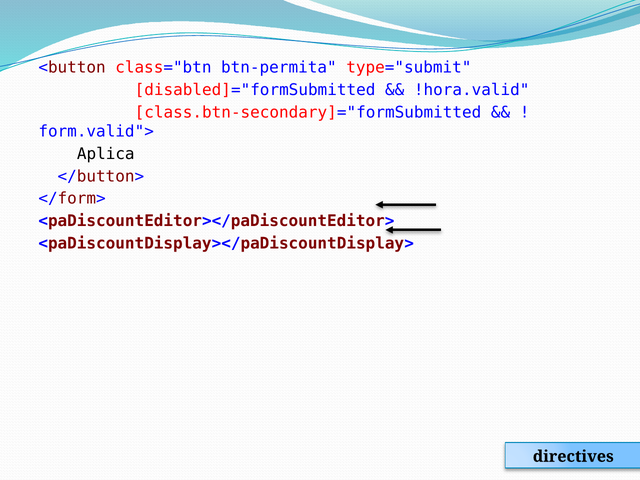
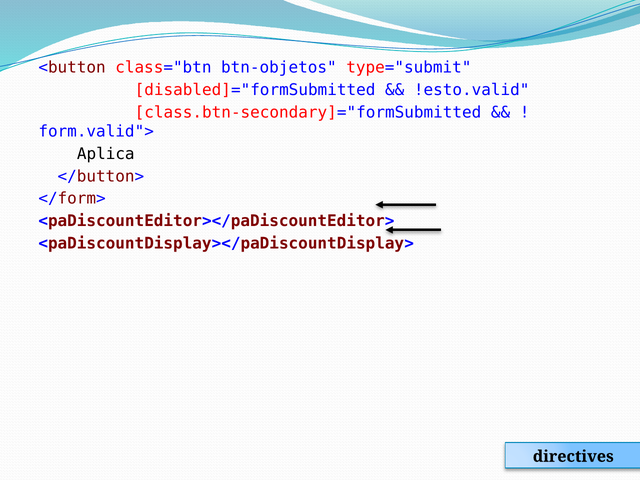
btn-permita: btn-permita -> btn-objetos
!hora.valid: !hora.valid -> !esto.valid
